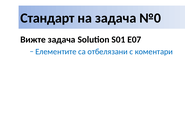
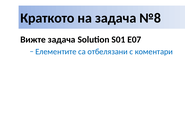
Стандарт: Стандарт -> Краткото
№0: №0 -> №8
